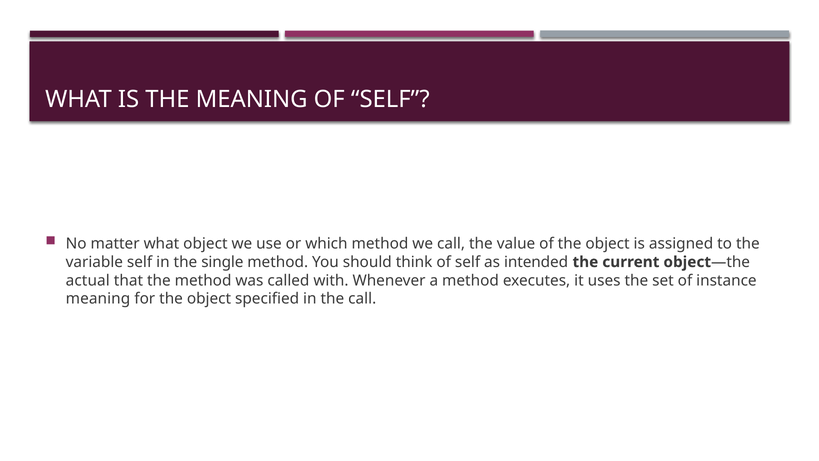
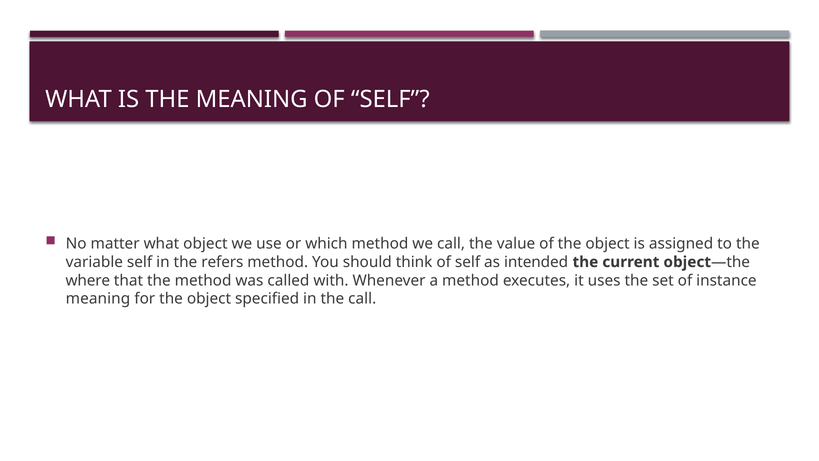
single: single -> refers
actual: actual -> where
